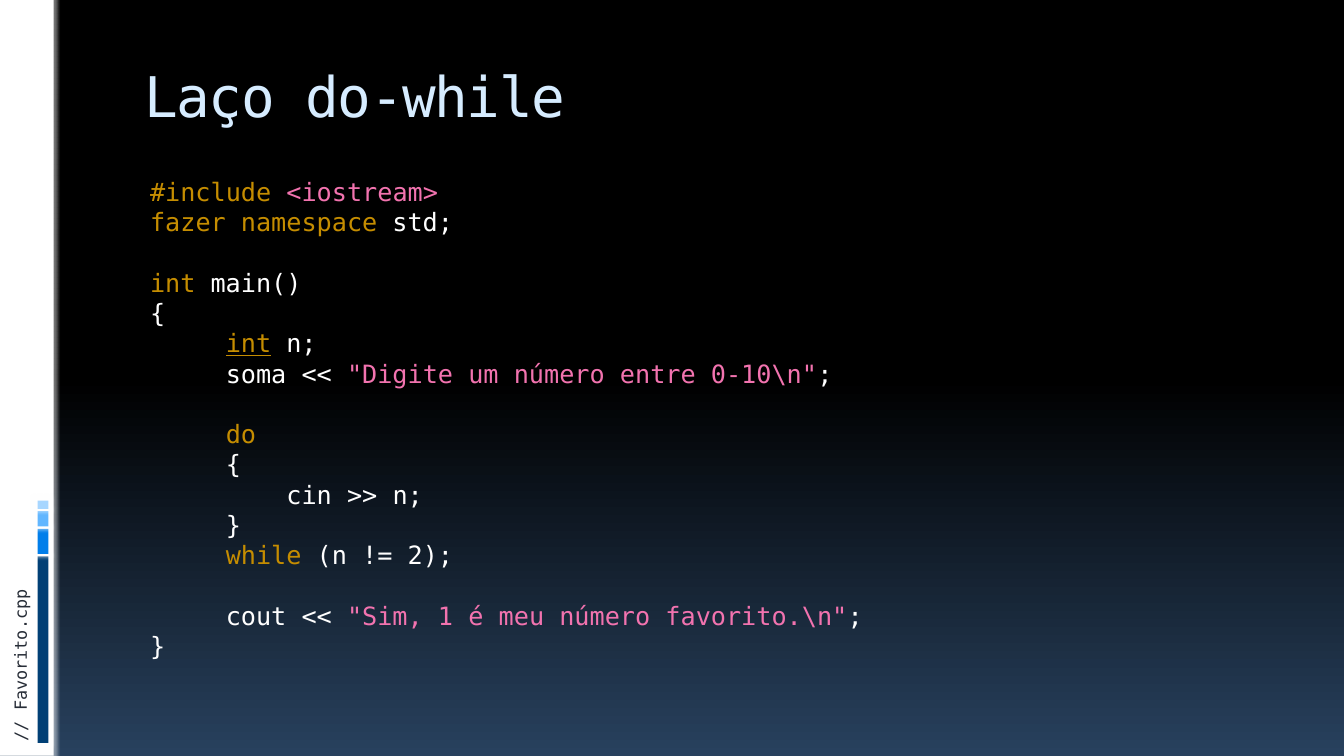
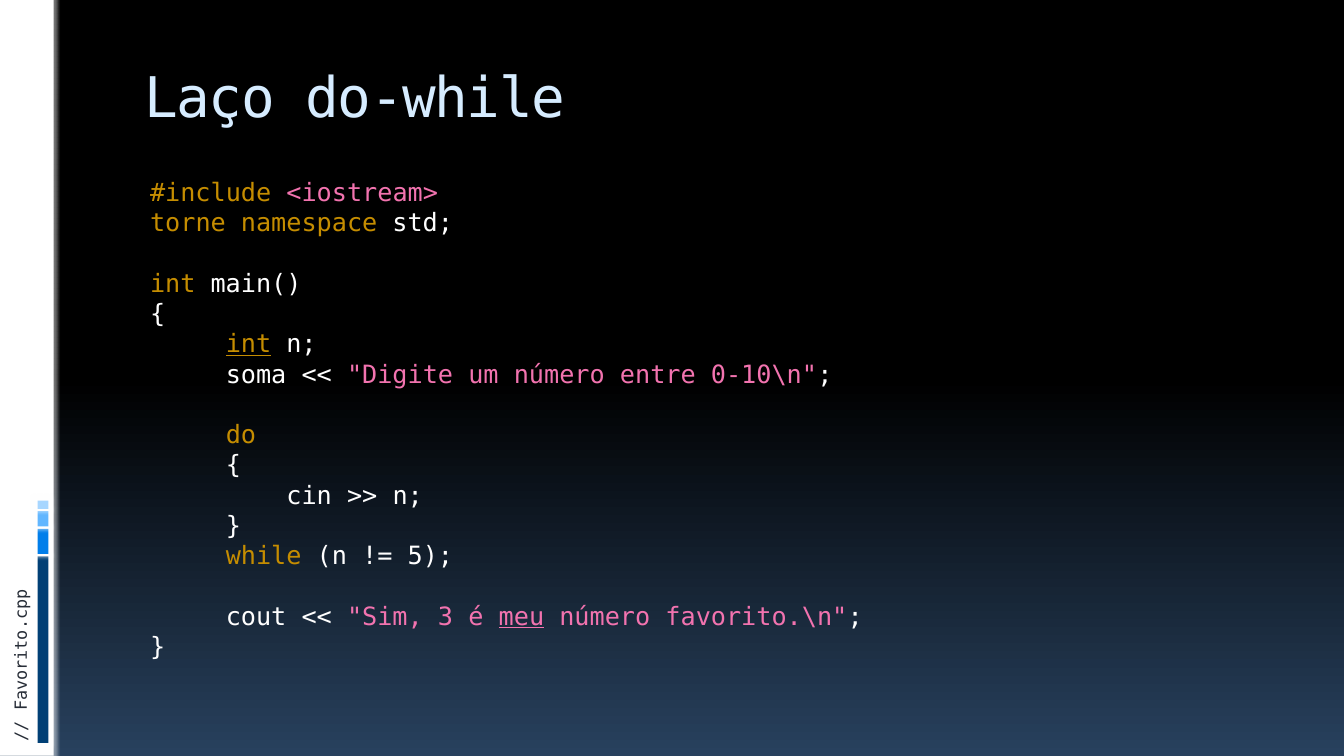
fazer: fazer -> torne
2: 2 -> 5
1: 1 -> 3
meu underline: none -> present
